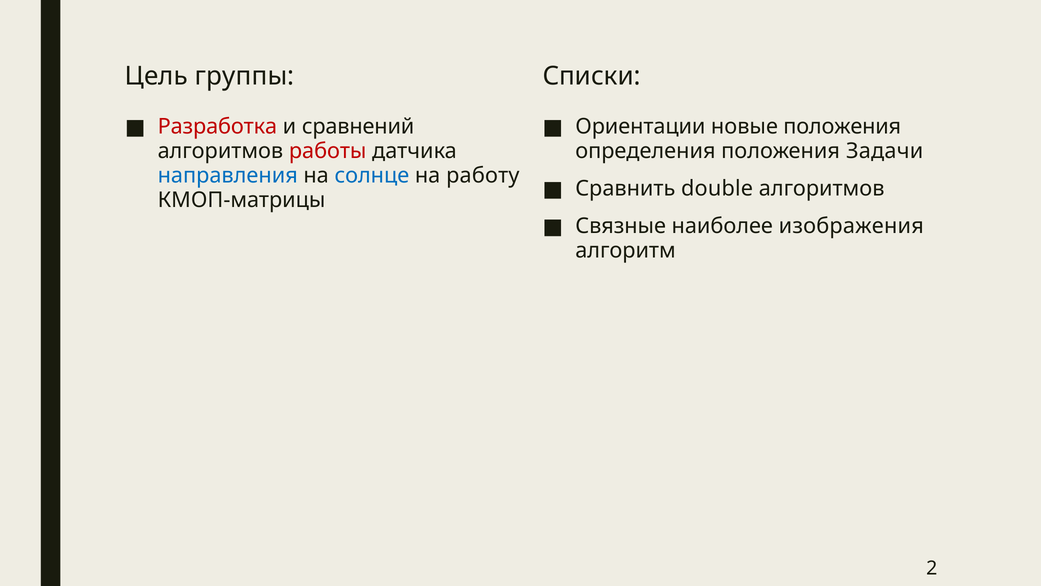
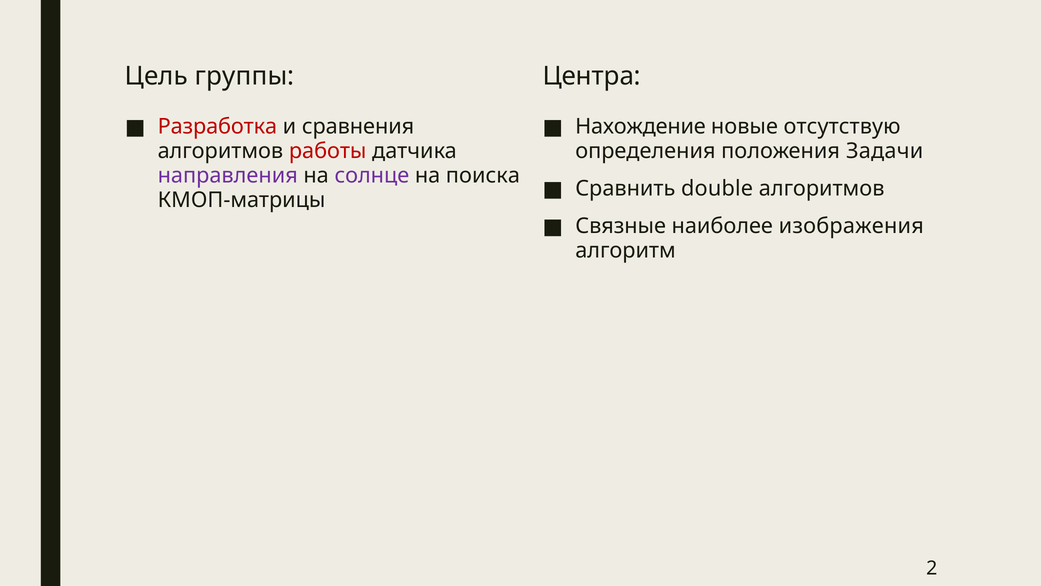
Списки: Списки -> Центра
сравнений: сравнений -> сравнения
Ориентации: Ориентации -> Нахождение
новые положения: положения -> отсутствую
направления colour: blue -> purple
солнце colour: blue -> purple
работу: работу -> поиска
